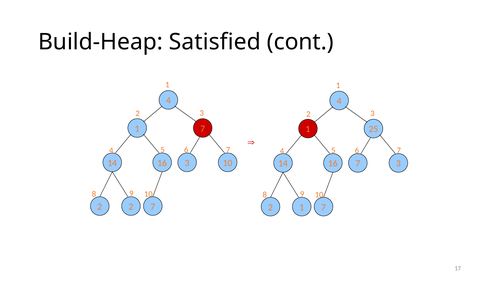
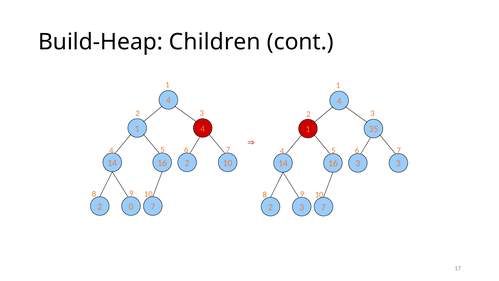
Satisfied: Satisfied -> Children
7 at (203, 128): 7 -> 4
25: 25 -> 35
16 3: 3 -> 2
16 7: 7 -> 3
2 2: 2 -> 0
1 at (302, 207): 1 -> 3
